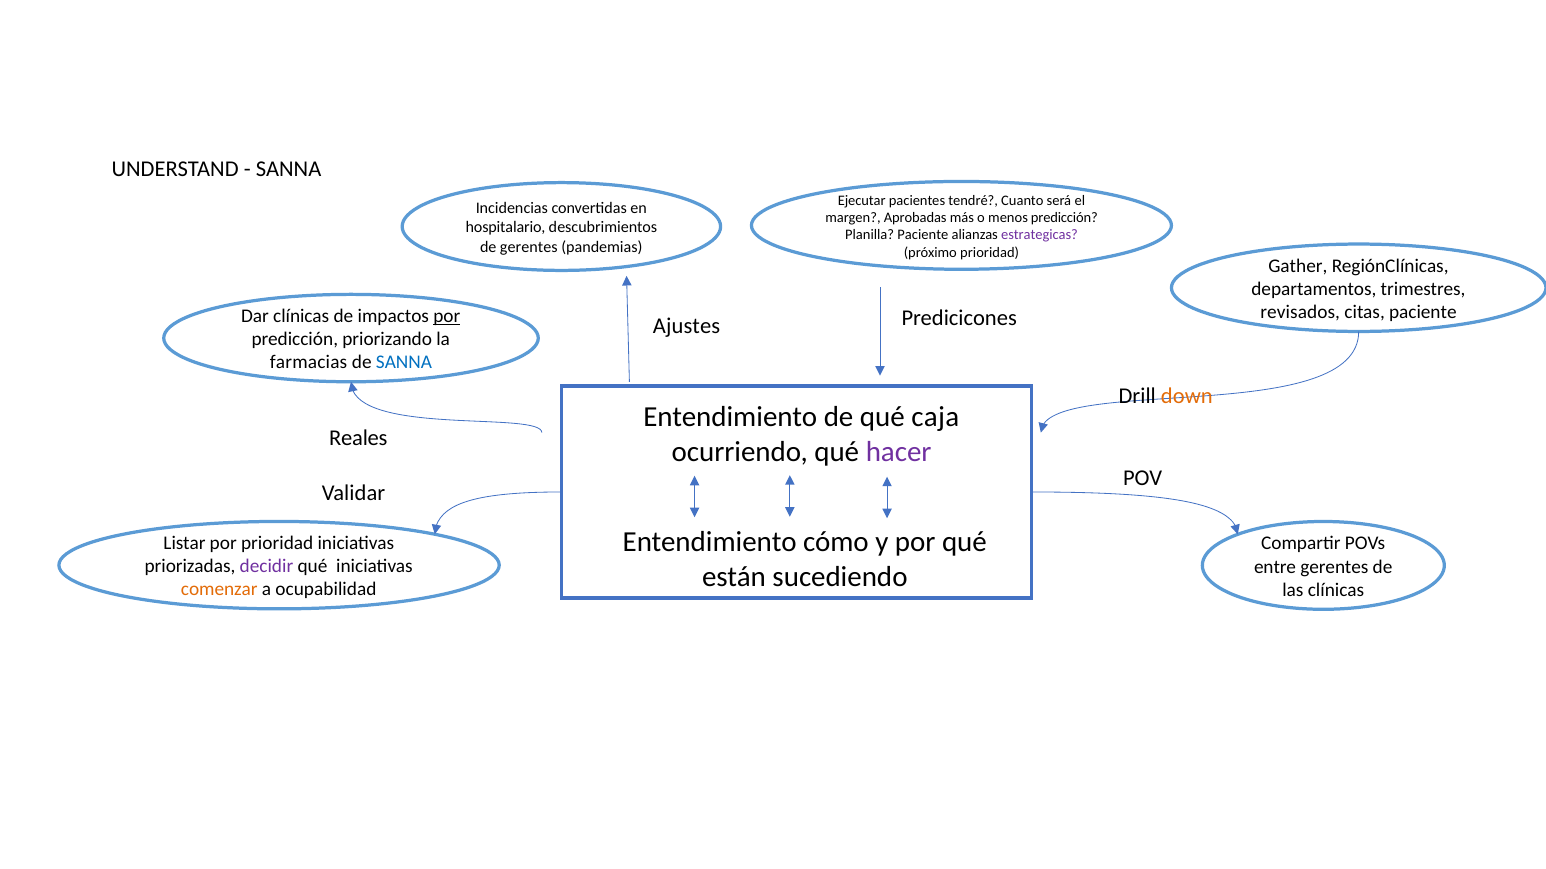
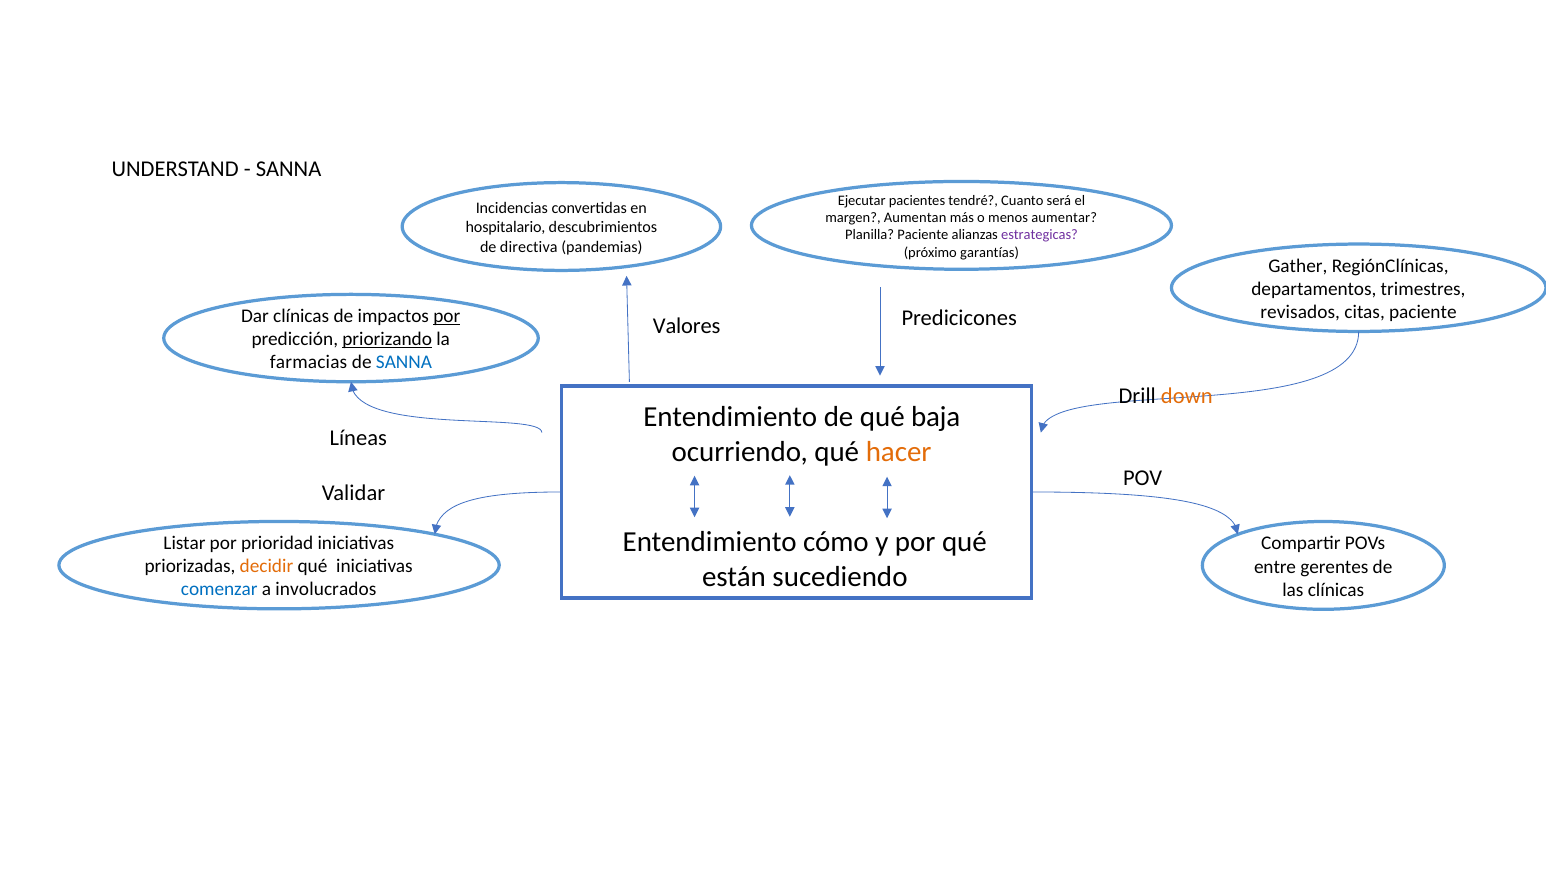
Aprobadas: Aprobadas -> Aumentan
menos predicción: predicción -> aumentar
de gerentes: gerentes -> directiva
próximo prioridad: prioridad -> garantías
Ajustes: Ajustes -> Valores
priorizando underline: none -> present
caja: caja -> baja
Reales: Reales -> Líneas
hacer colour: purple -> orange
decidir colour: purple -> orange
comenzar colour: orange -> blue
ocupabilidad: ocupabilidad -> involucrados
